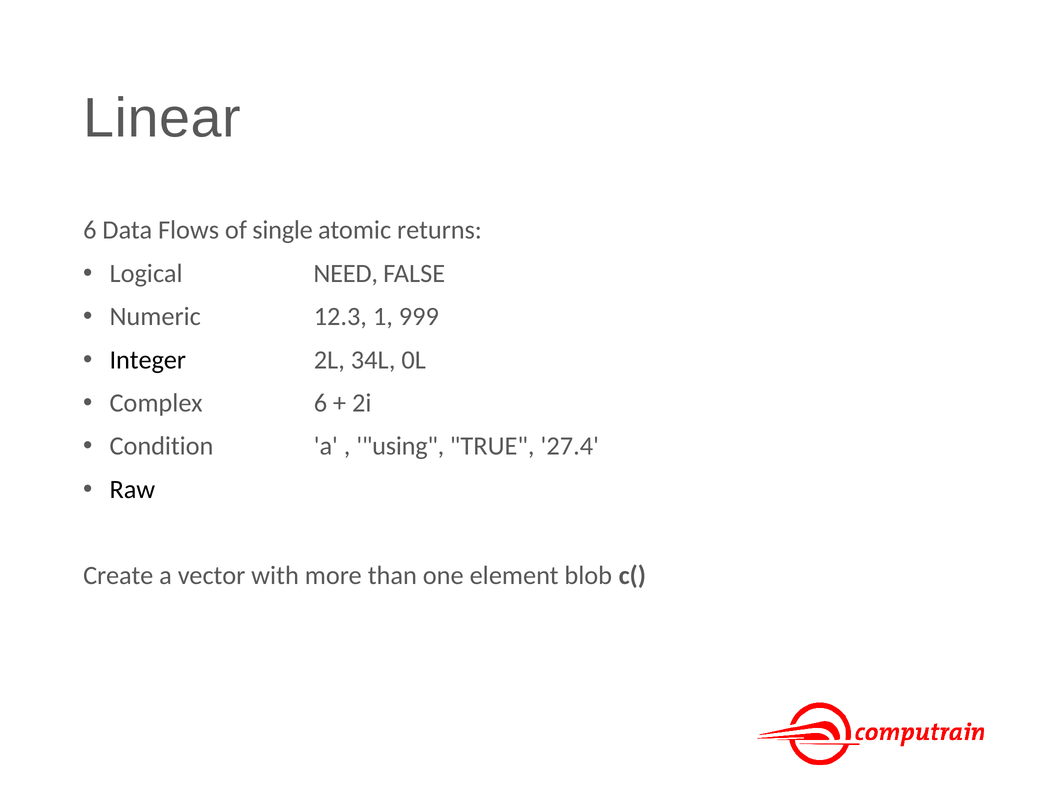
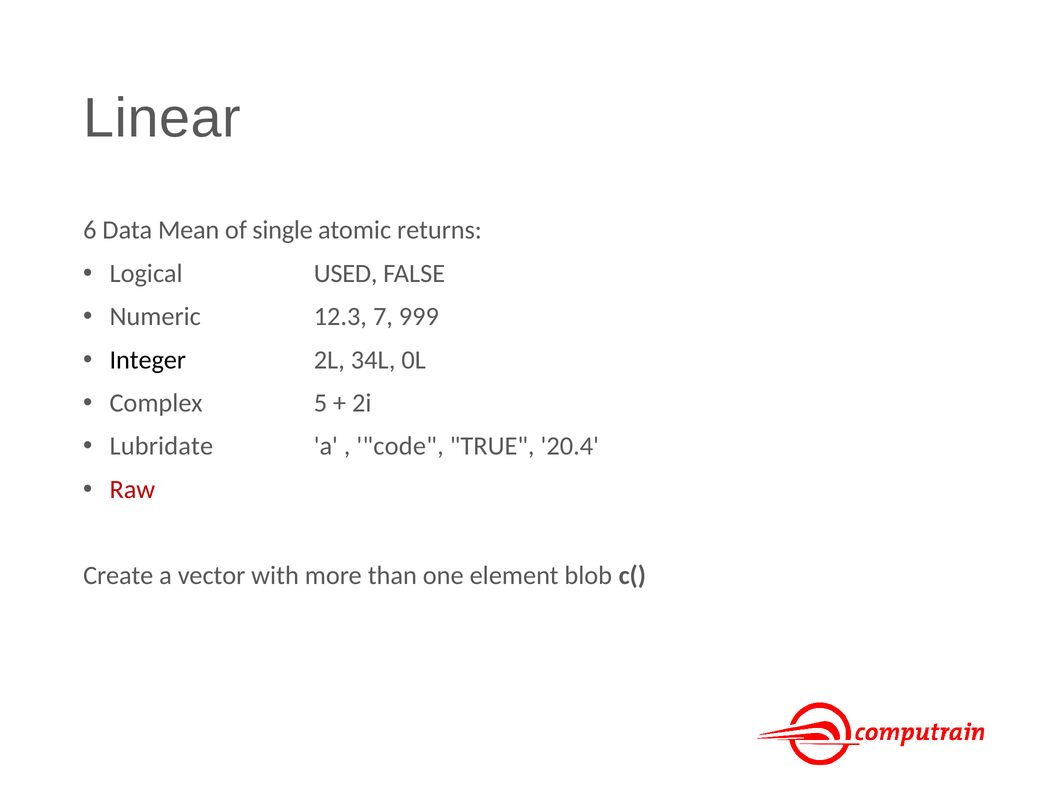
Flows: Flows -> Mean
NEED: NEED -> USED
1: 1 -> 7
Complex 6: 6 -> 5
Condition: Condition -> Lubridate
using: using -> code
27.4: 27.4 -> 20.4
Raw colour: black -> red
